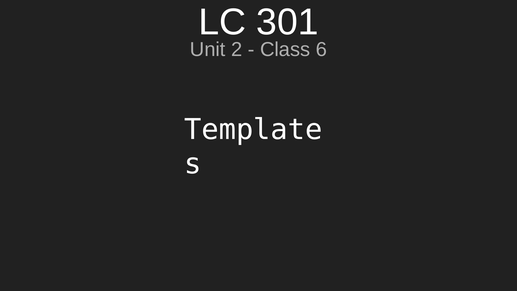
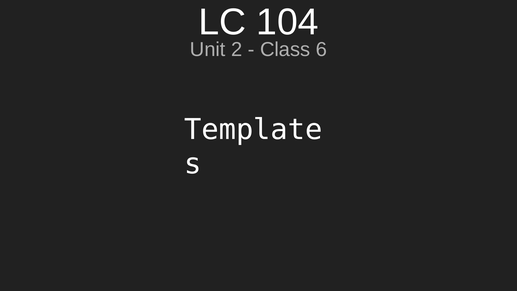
301: 301 -> 104
